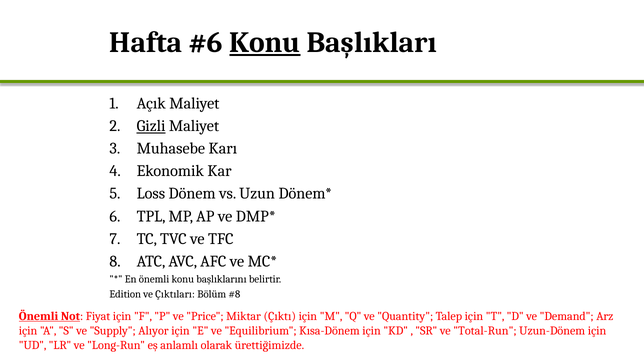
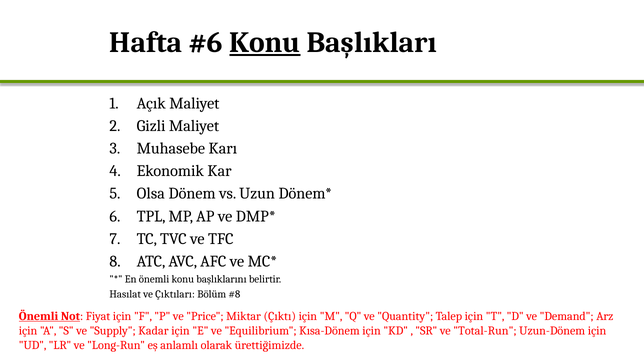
Gizli underline: present -> none
Loss: Loss -> Olsa
Edition: Edition -> Hasılat
Alıyor: Alıyor -> Kadar
